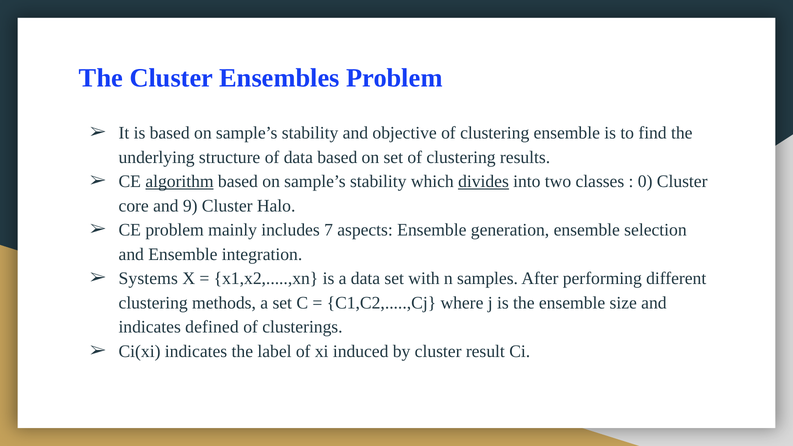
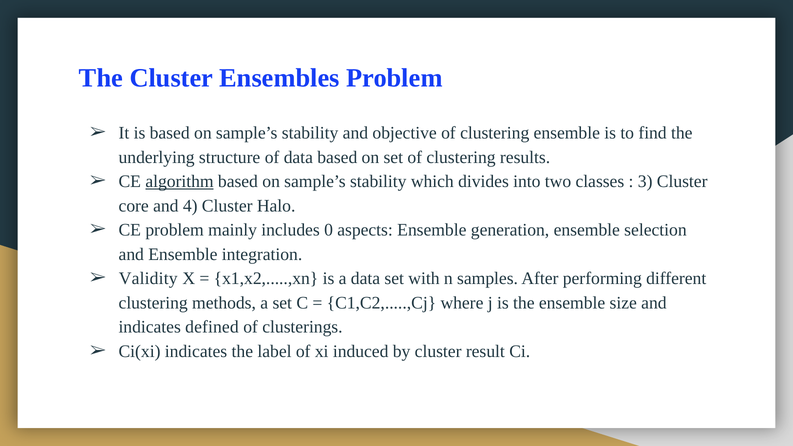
divides underline: present -> none
0: 0 -> 3
9: 9 -> 4
7: 7 -> 0
Systems: Systems -> Validity
